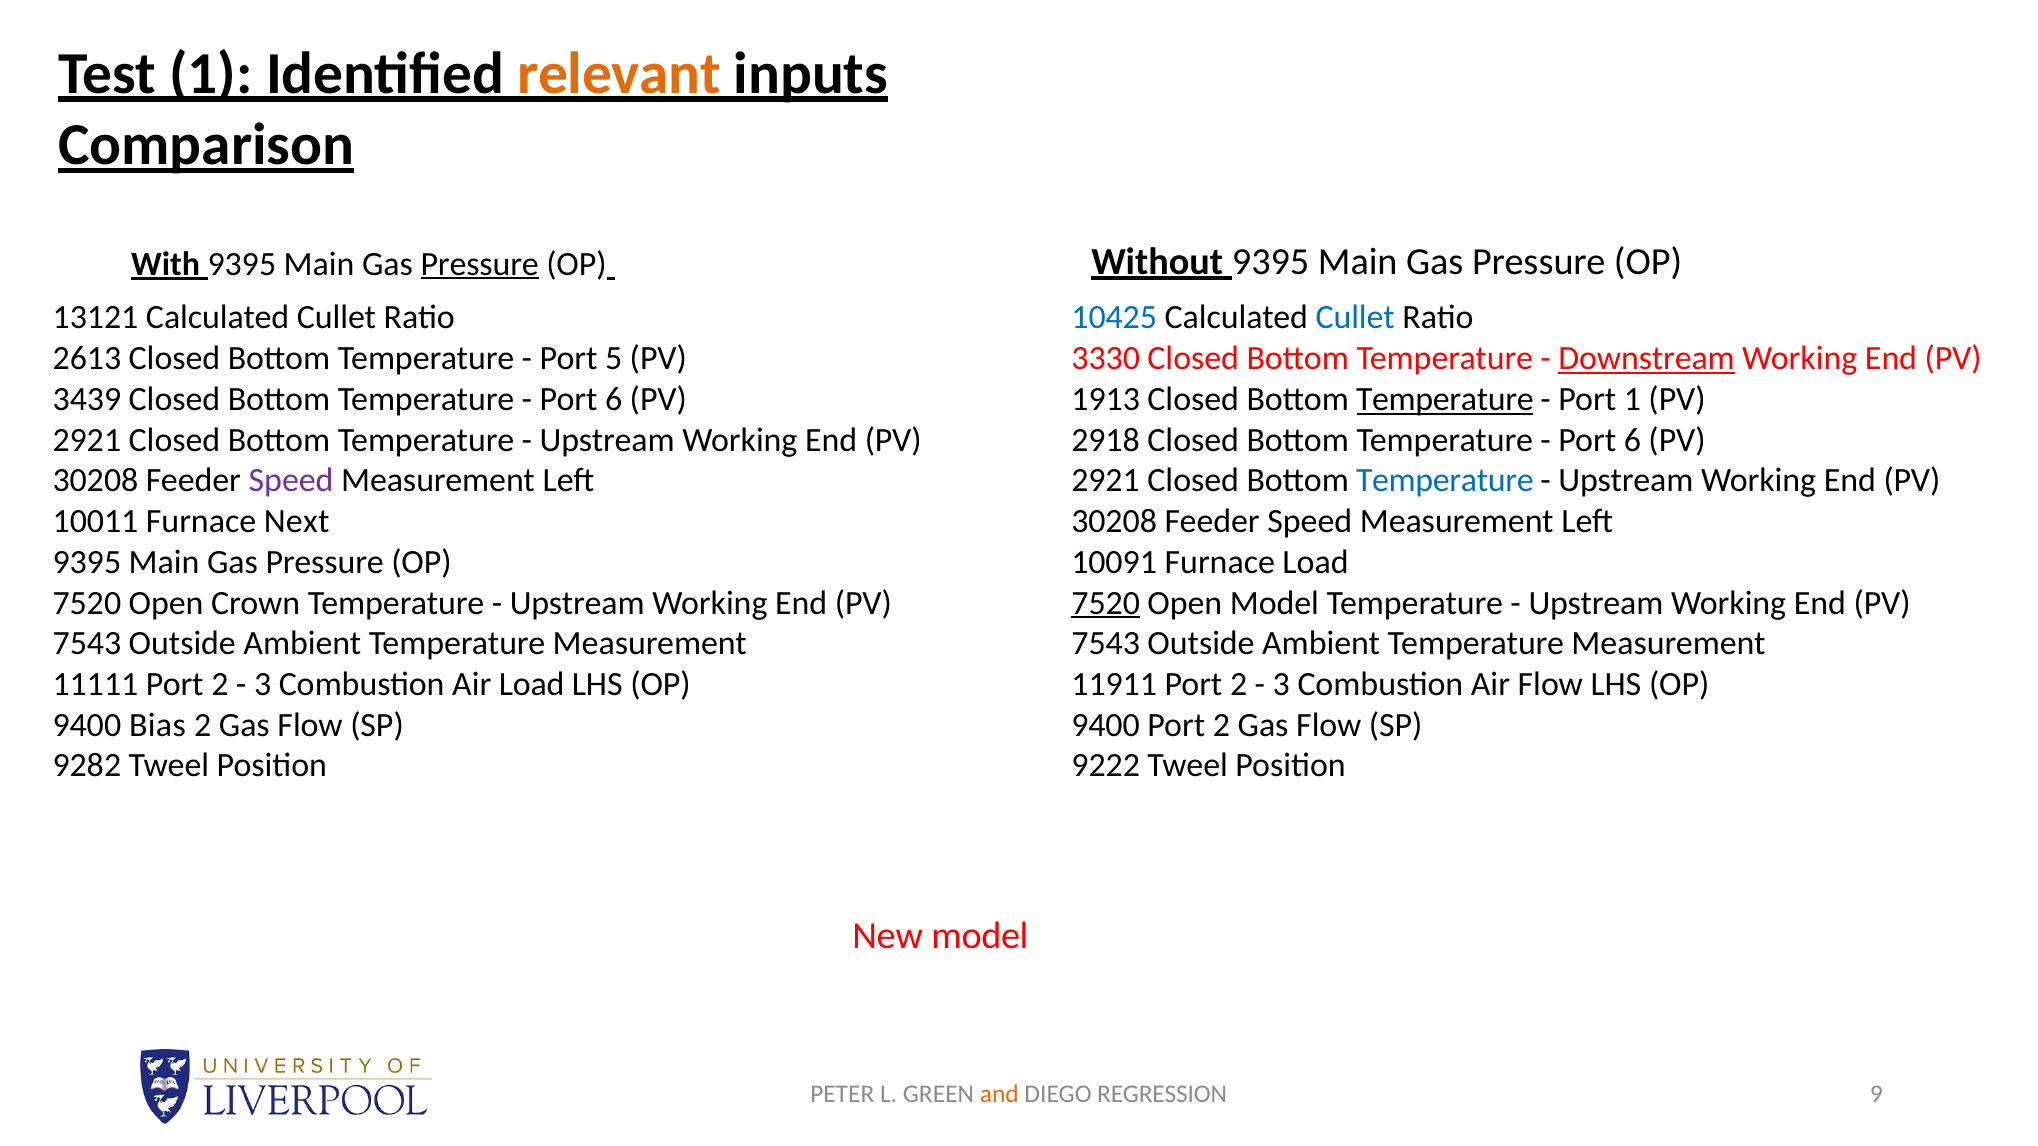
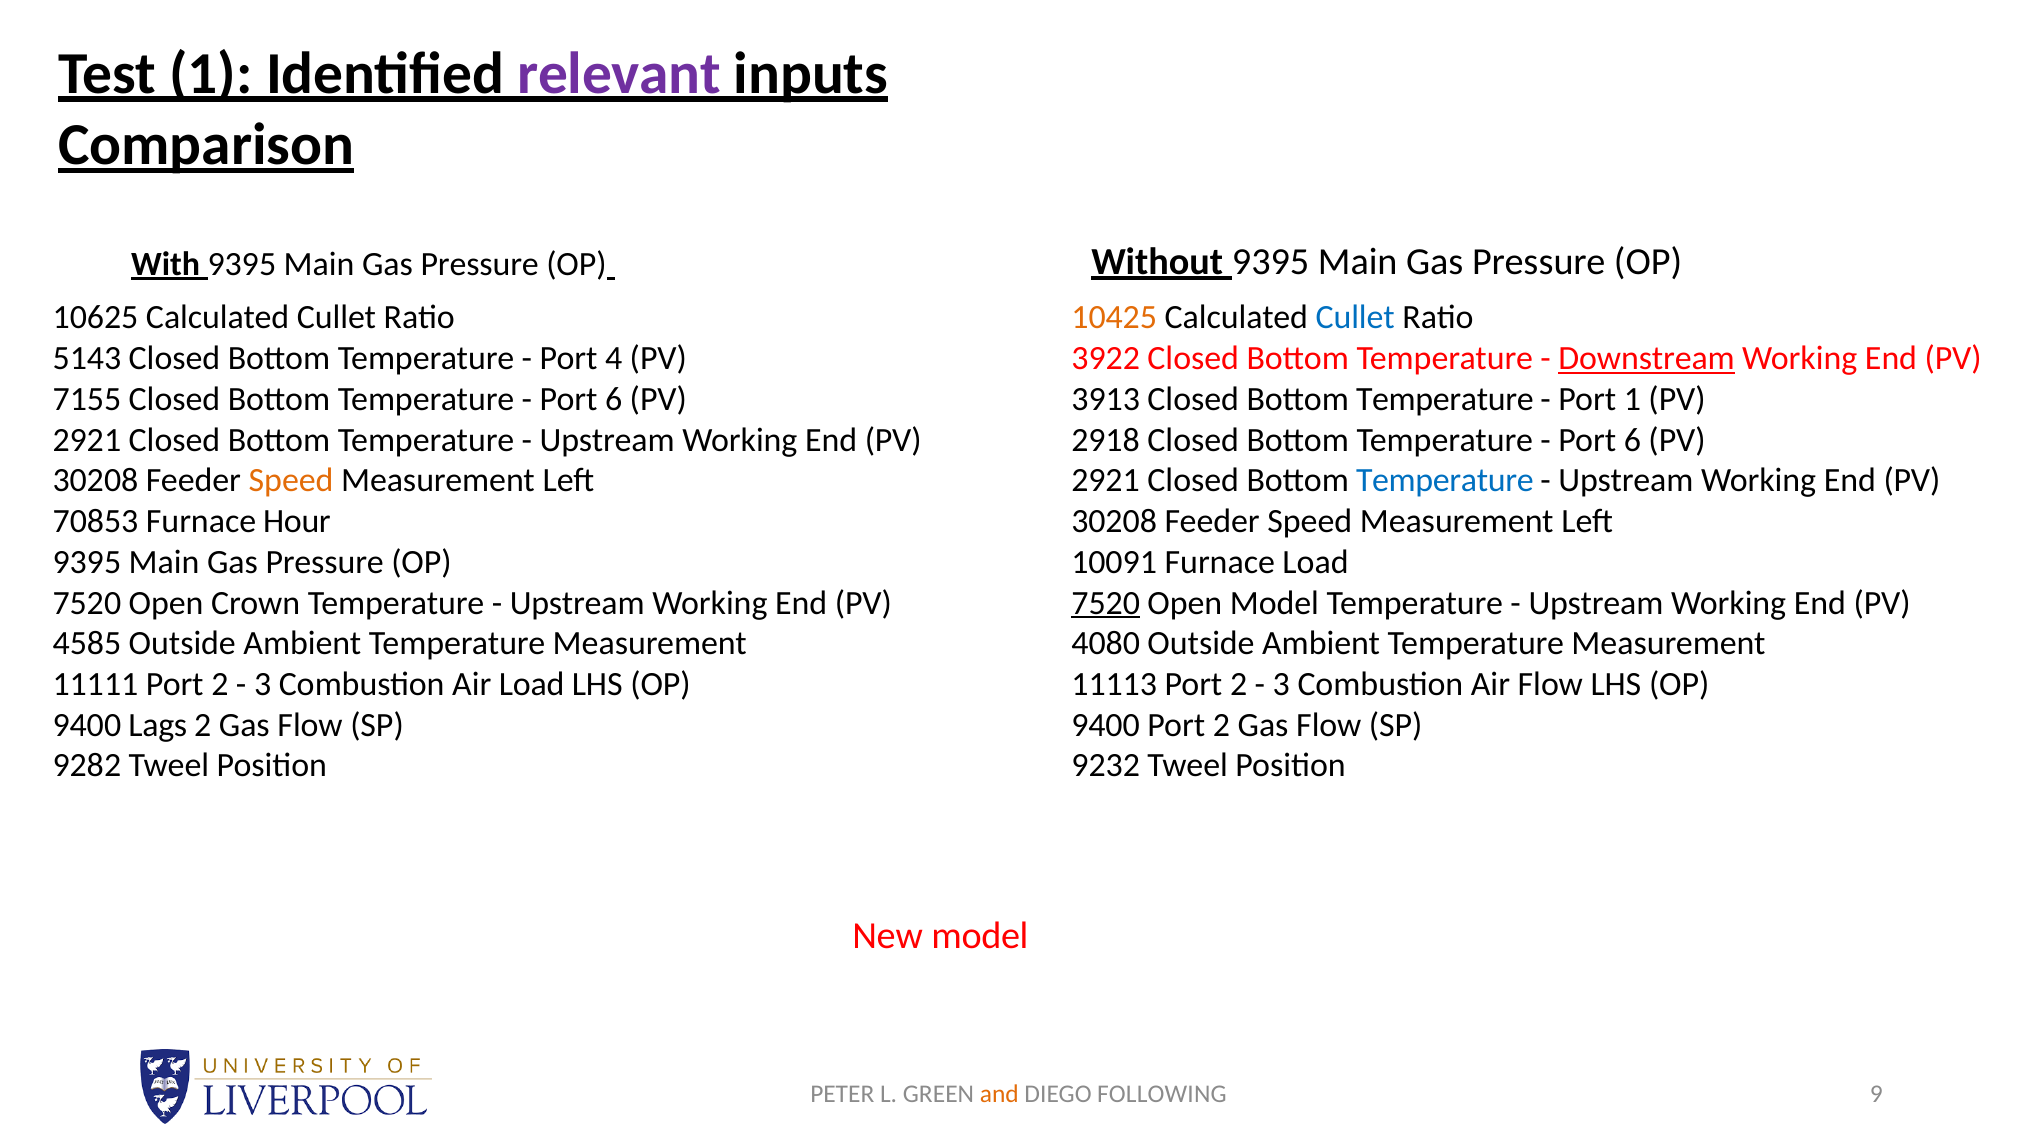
relevant colour: orange -> purple
Pressure at (480, 264) underline: present -> none
13121: 13121 -> 10625
10425 colour: blue -> orange
2613: 2613 -> 5143
5: 5 -> 4
3330: 3330 -> 3922
3439: 3439 -> 7155
1913: 1913 -> 3913
Temperature at (1445, 399) underline: present -> none
Speed at (291, 481) colour: purple -> orange
10011: 10011 -> 70853
Next: Next -> Hour
7543 at (87, 644): 7543 -> 4585
7543 at (1106, 644): 7543 -> 4080
11911: 11911 -> 11113
Bias: Bias -> Lags
9222: 9222 -> 9232
REGRESSION: REGRESSION -> FOLLOWING
